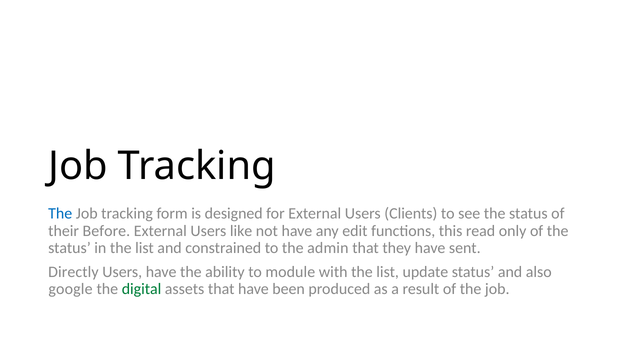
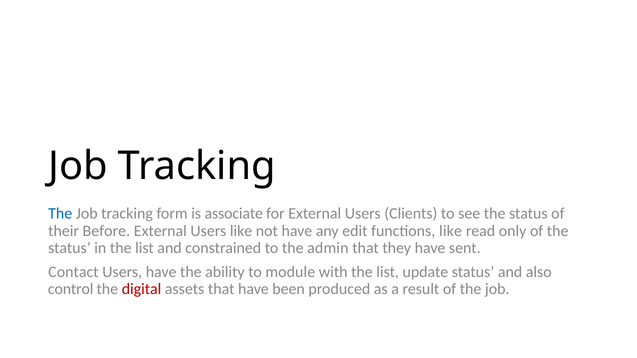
designed: designed -> associate
functions this: this -> like
Directly: Directly -> Contact
google: google -> control
digital colour: green -> red
